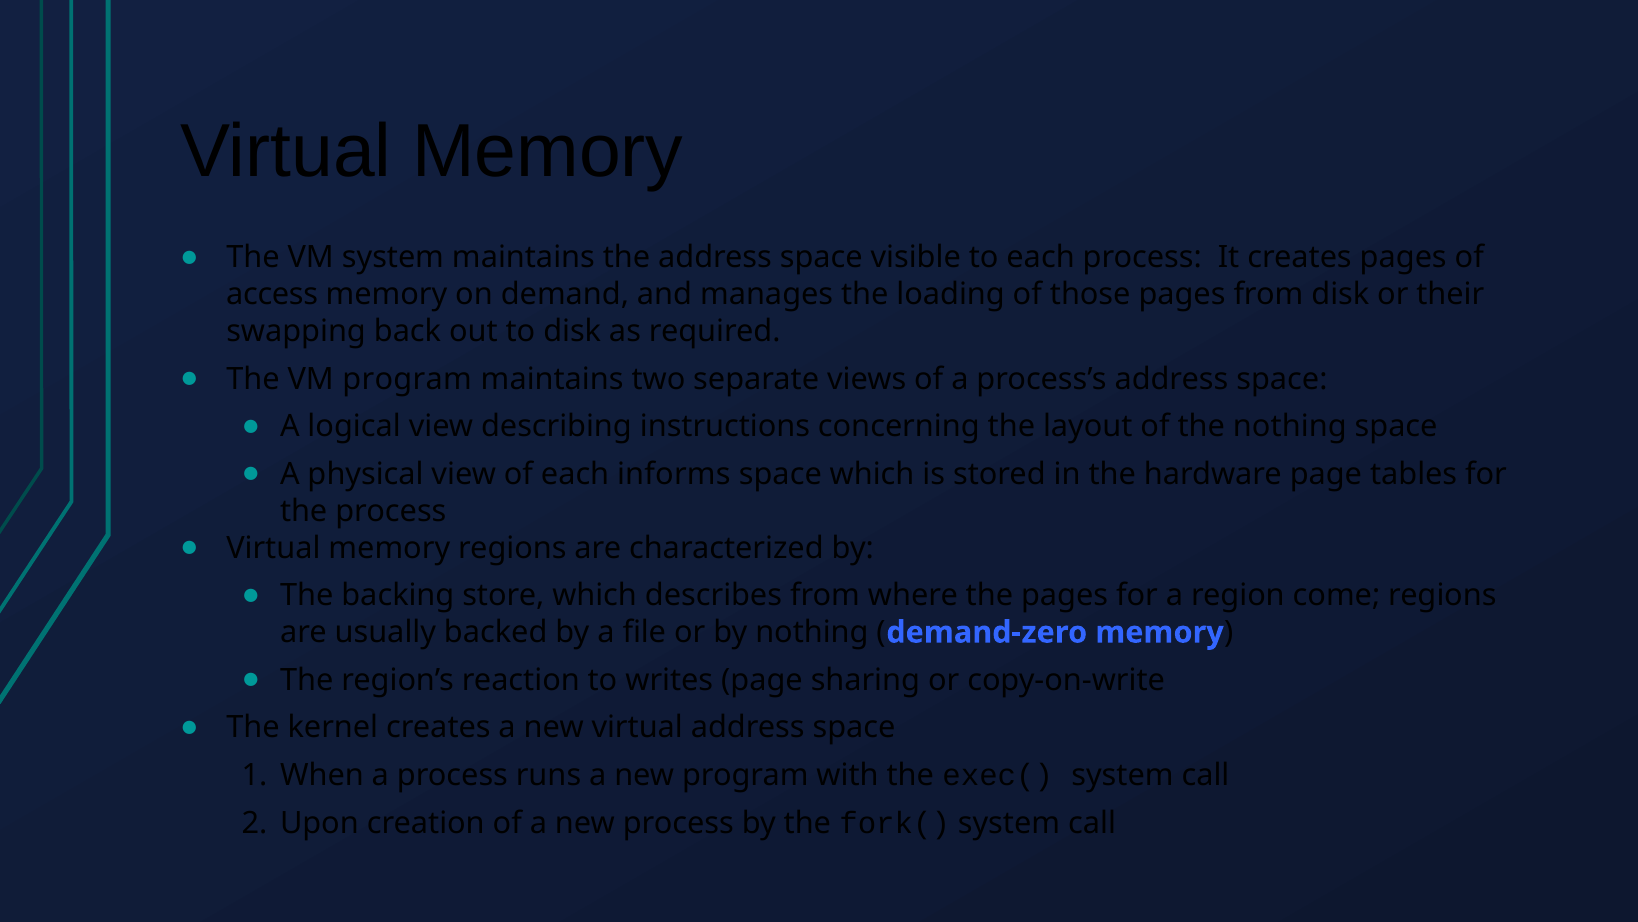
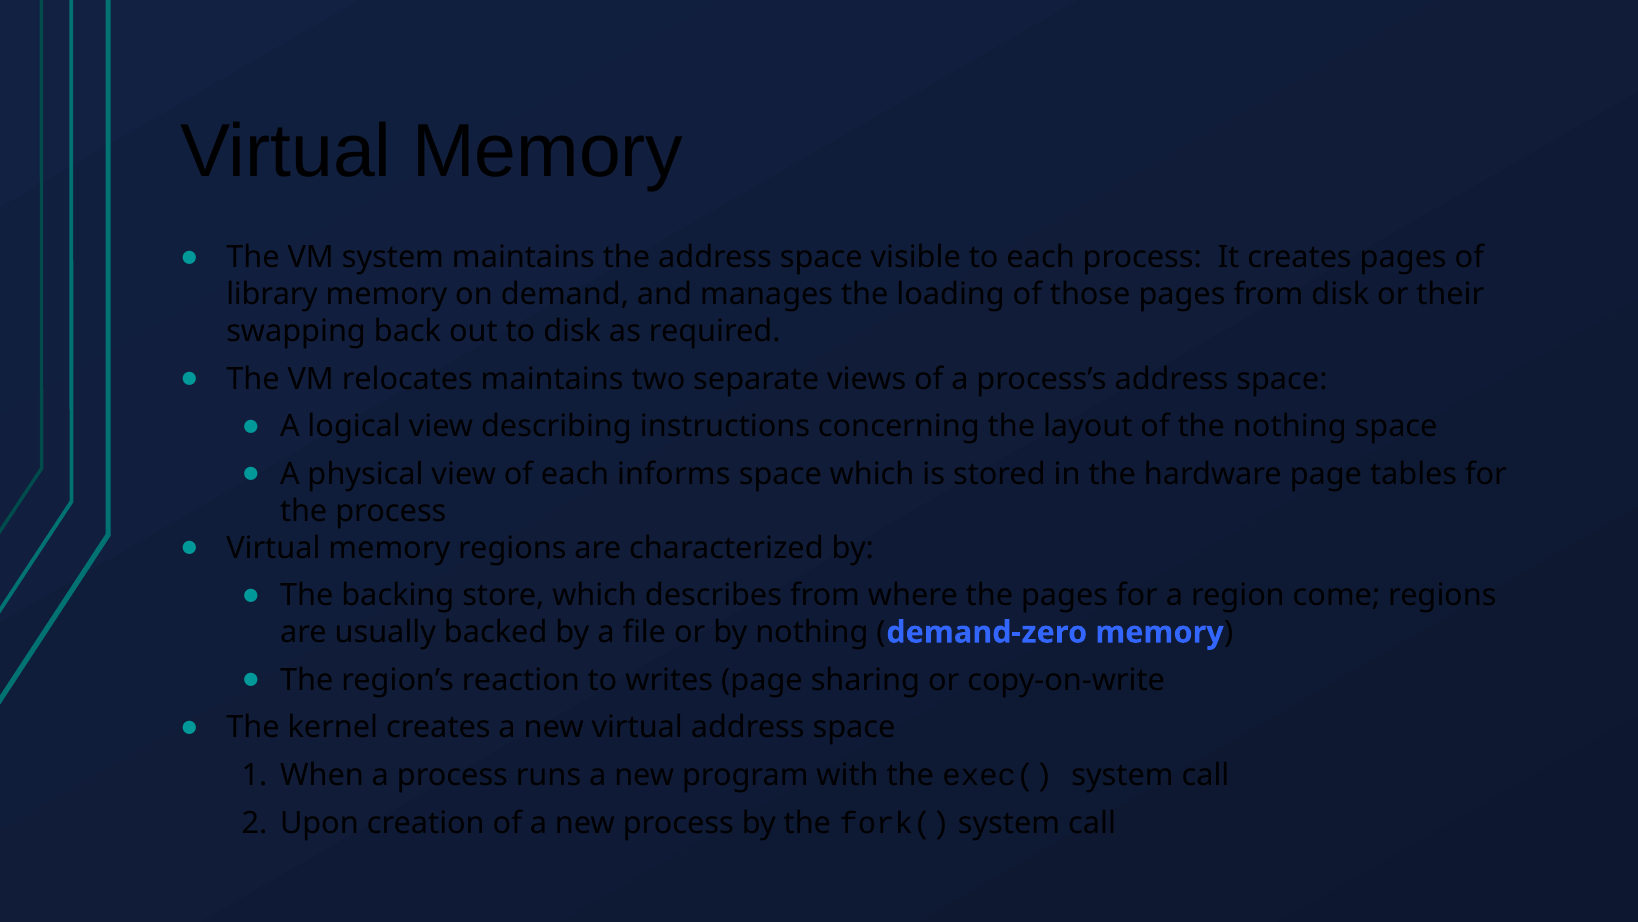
access: access -> library
VM program: program -> relocates
